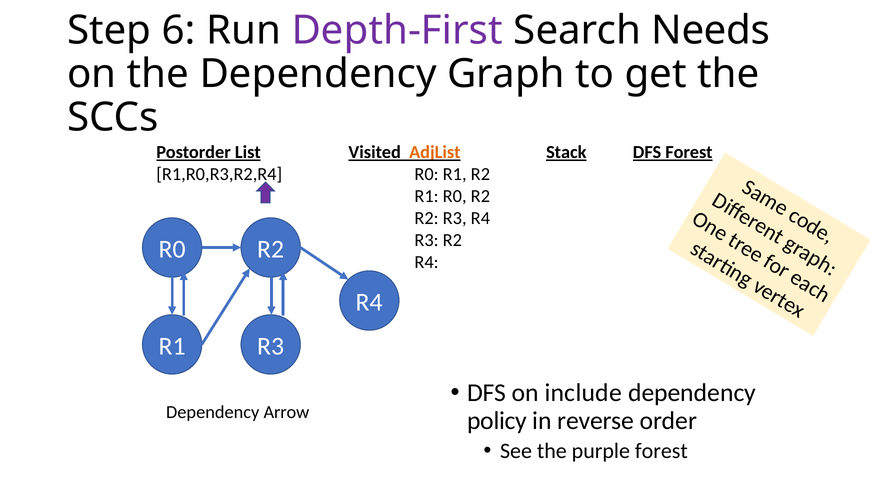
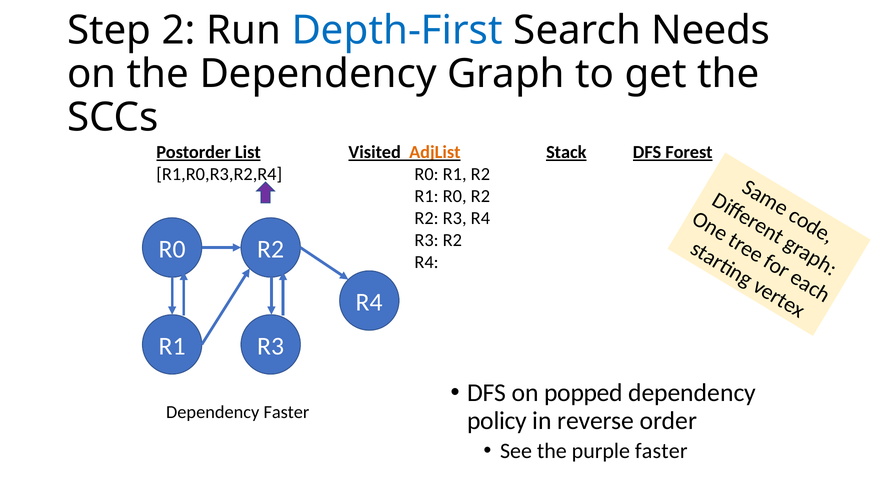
6: 6 -> 2
Depth-First colour: purple -> blue
include: include -> popped
Dependency Arrow: Arrow -> Faster
purple forest: forest -> faster
